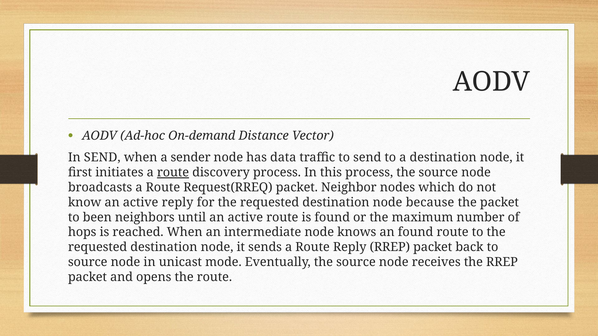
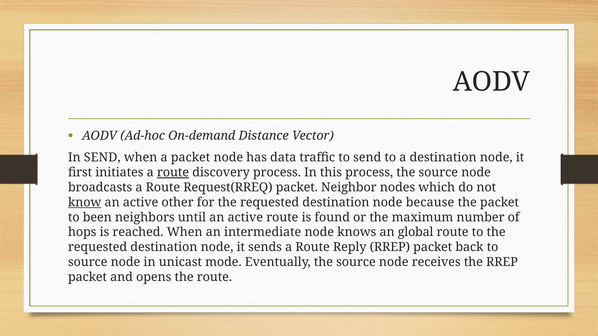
a sender: sender -> packet
know underline: none -> present
active reply: reply -> other
an found: found -> global
